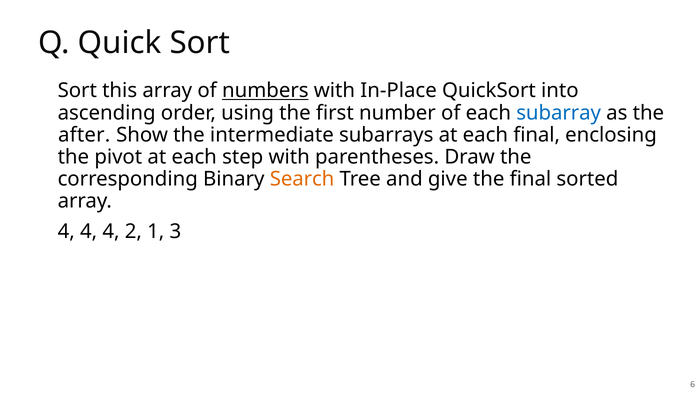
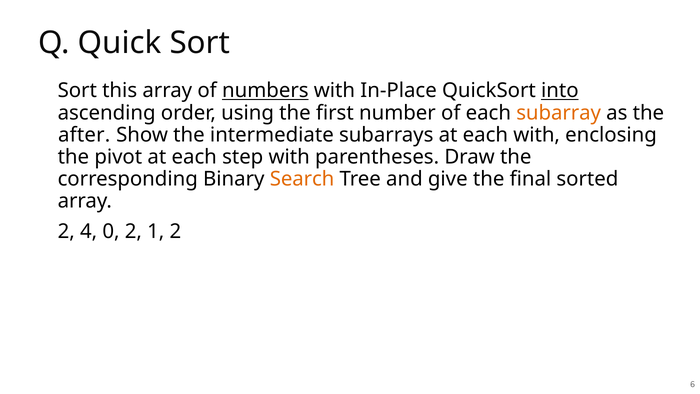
into underline: none -> present
subarray colour: blue -> orange
each final: final -> with
4 at (66, 232): 4 -> 2
4 at (111, 232): 4 -> 0
1 3: 3 -> 2
